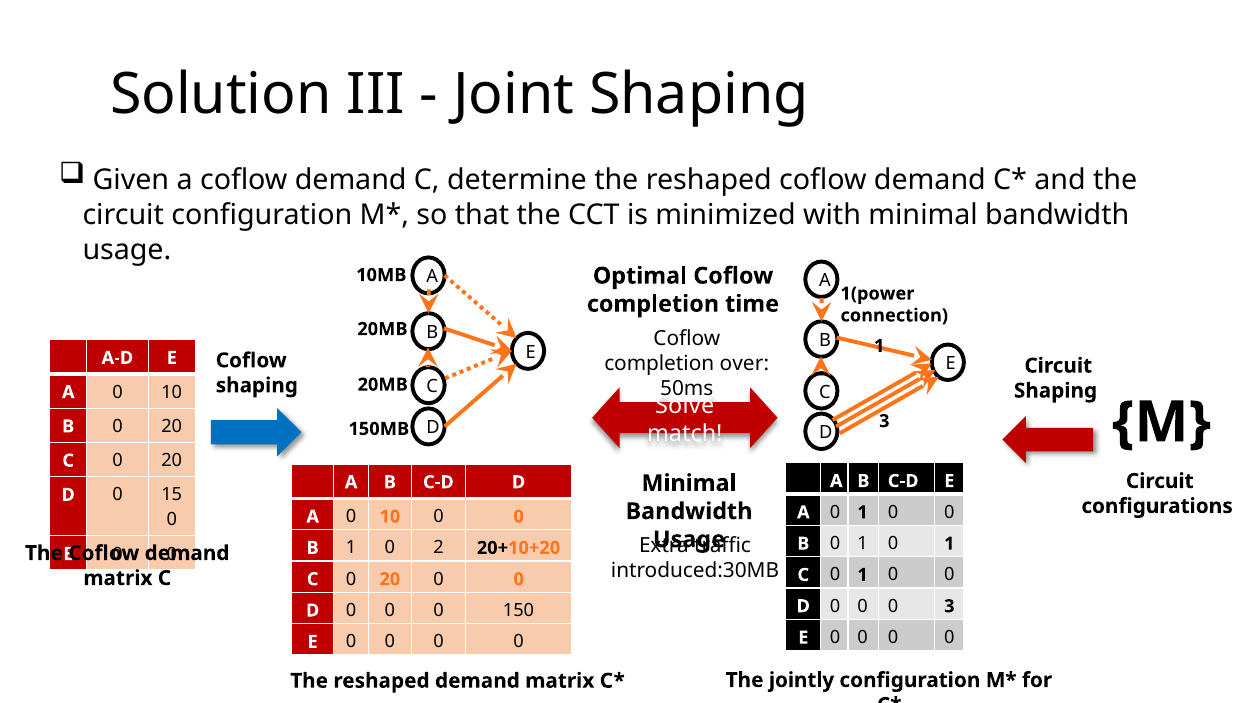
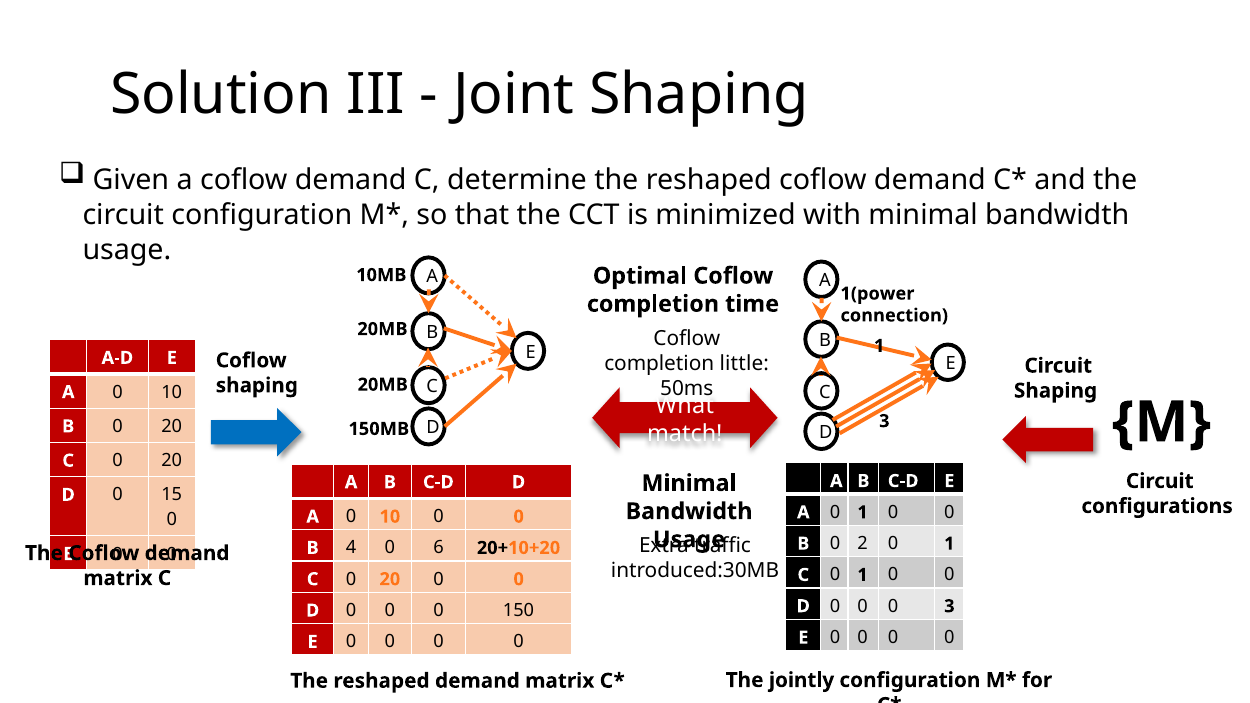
over: over -> little
Solve: Solve -> What
1 at (863, 544): 1 -> 2
1 at (351, 548): 1 -> 4
2: 2 -> 6
